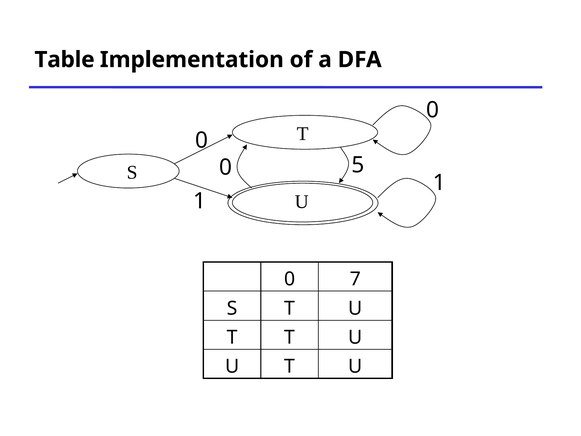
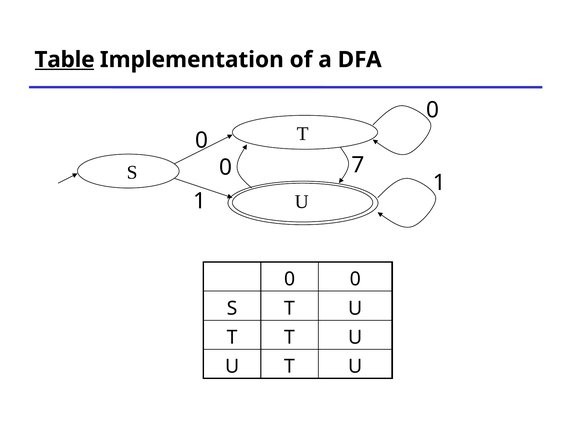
Table underline: none -> present
5: 5 -> 7
0 7: 7 -> 0
